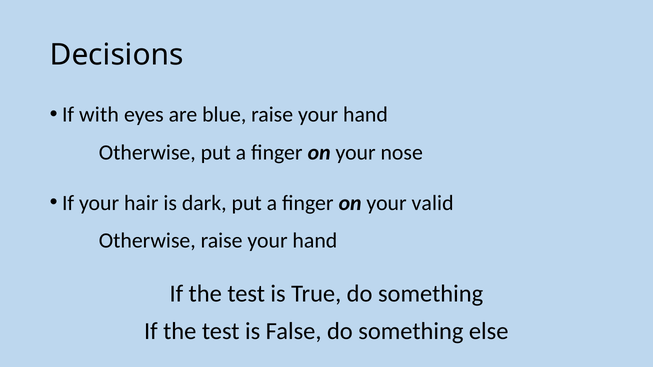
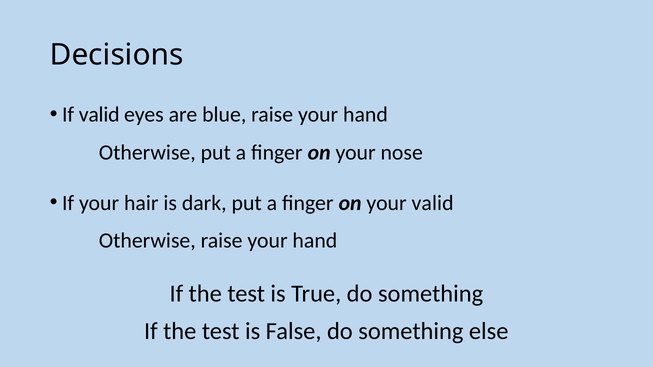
If with: with -> valid
